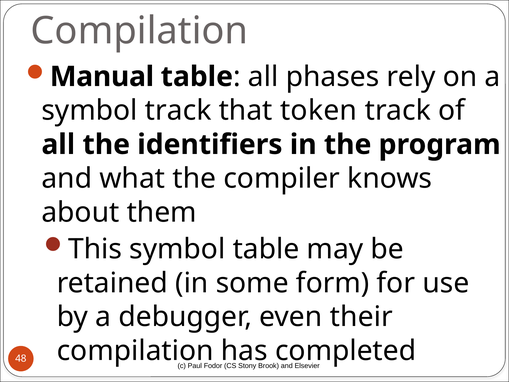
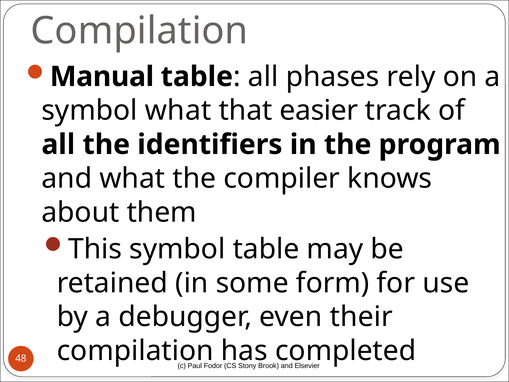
symbol track: track -> what
token: token -> easier
